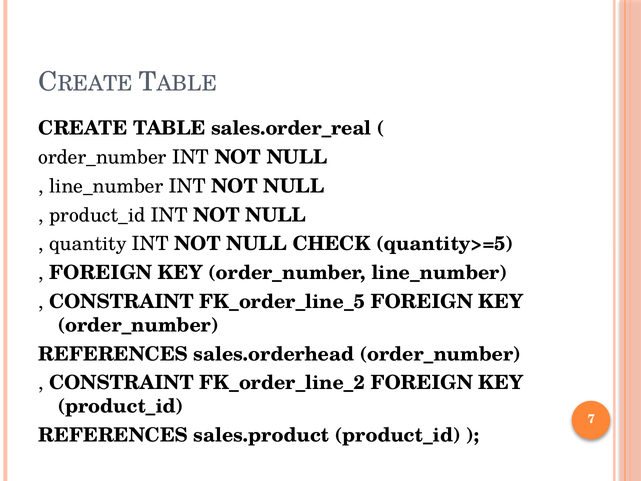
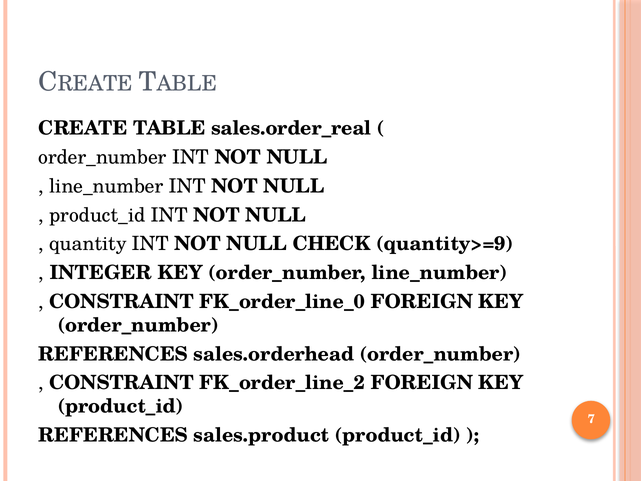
quantity>=5: quantity>=5 -> quantity>=9
FOREIGN at (101, 273): FOREIGN -> INTEGER
FK_order_line_5: FK_order_line_5 -> FK_order_line_0
